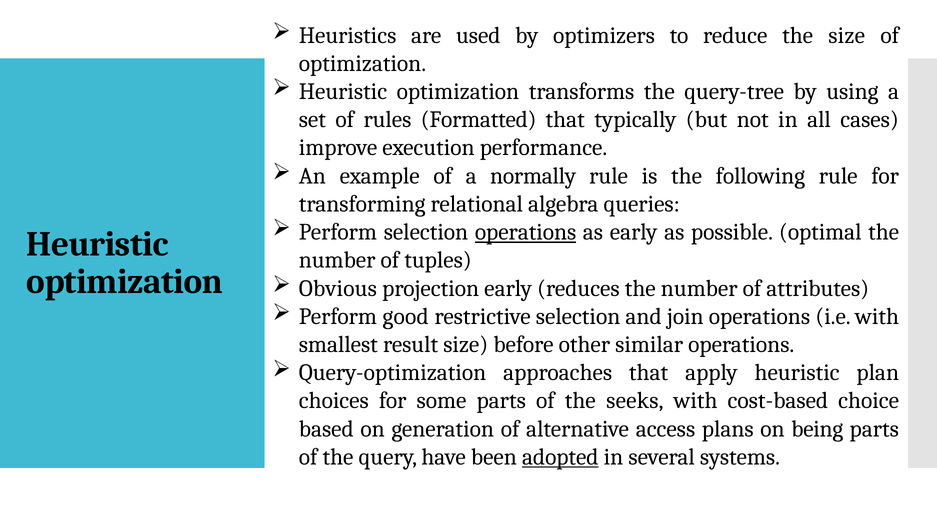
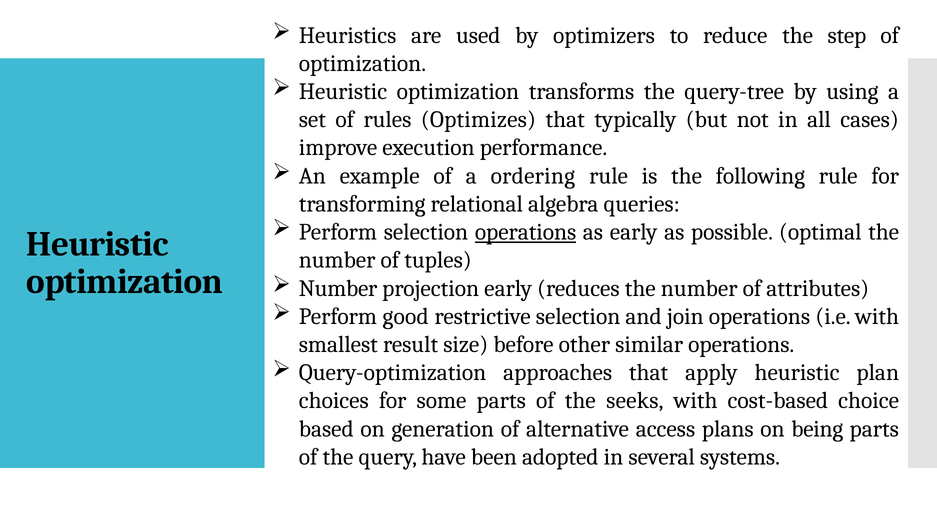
the size: size -> step
Formatted: Formatted -> Optimizes
normally: normally -> ordering
Obvious at (338, 288): Obvious -> Number
adopted underline: present -> none
